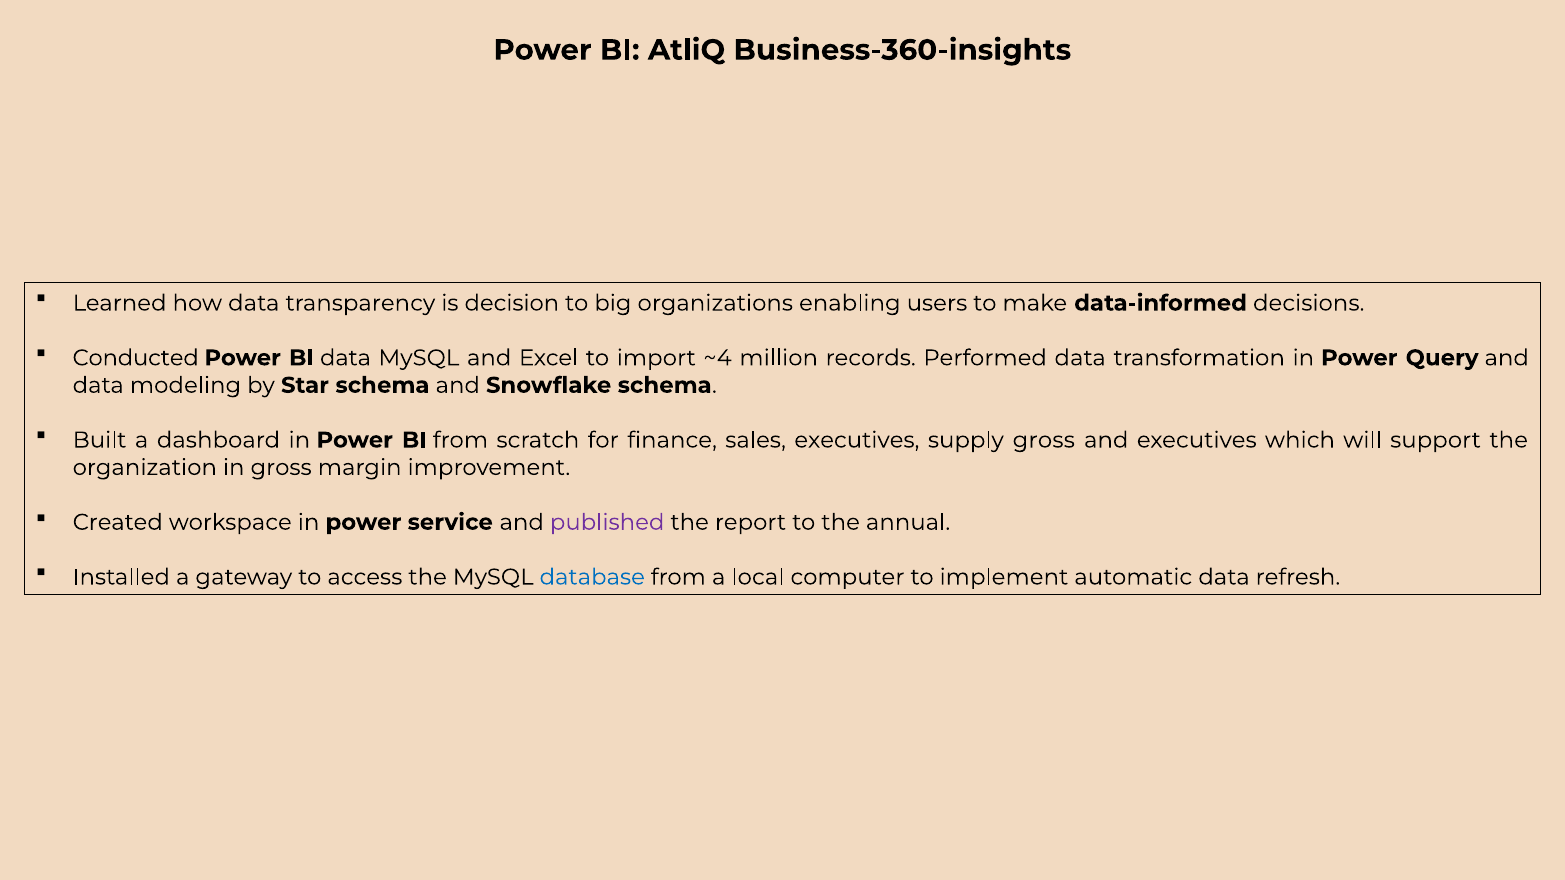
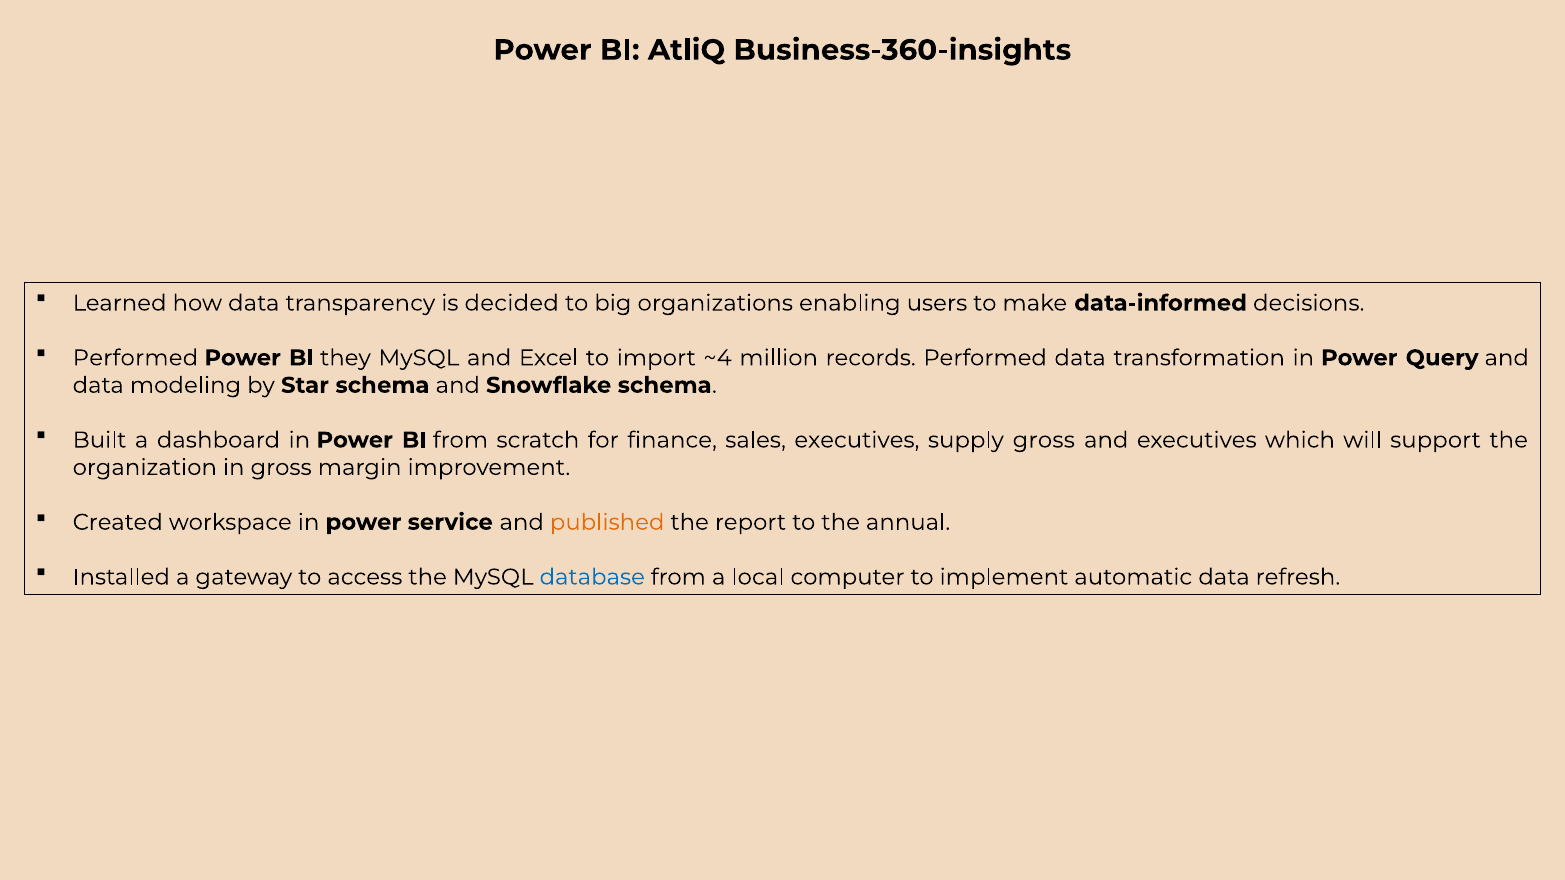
decision: decision -> decided
Conducted at (136, 358): Conducted -> Performed
BI data: data -> they
published colour: purple -> orange
